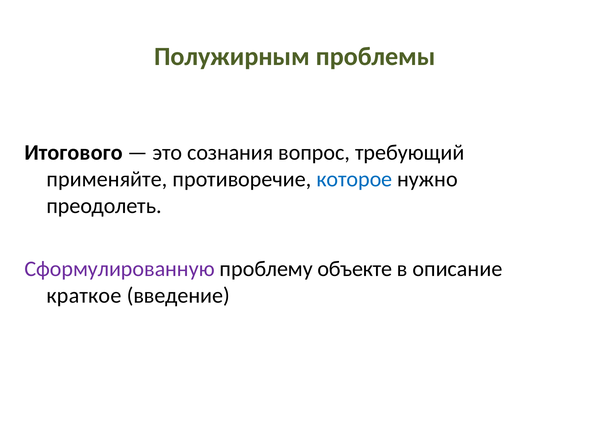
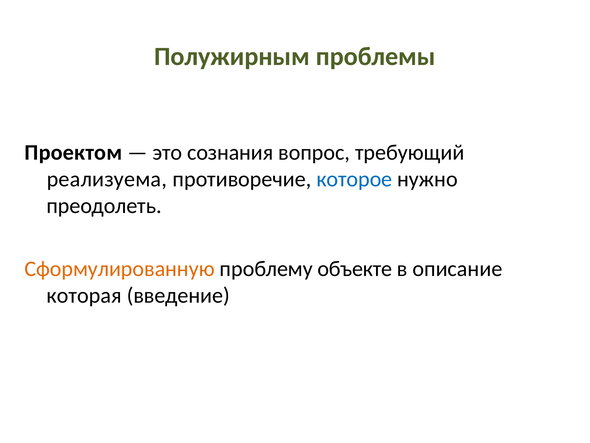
Итогового: Итогового -> Проектом
применяйте: применяйте -> реализуема
Сформулированную colour: purple -> orange
краткое: краткое -> которая
